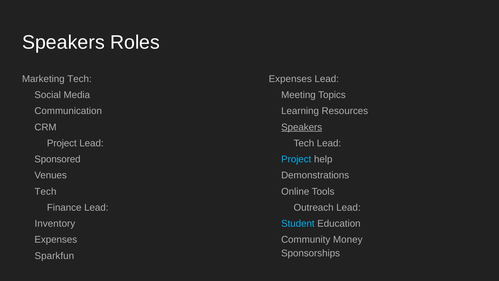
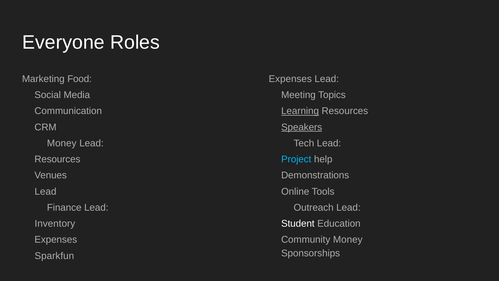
Speakers at (63, 42): Speakers -> Everyone
Marketing Tech: Tech -> Food
Learning underline: none -> present
Project at (62, 143): Project -> Money
Sponsored at (57, 159): Sponsored -> Resources
Tech at (45, 191): Tech -> Lead
Student colour: light blue -> white
